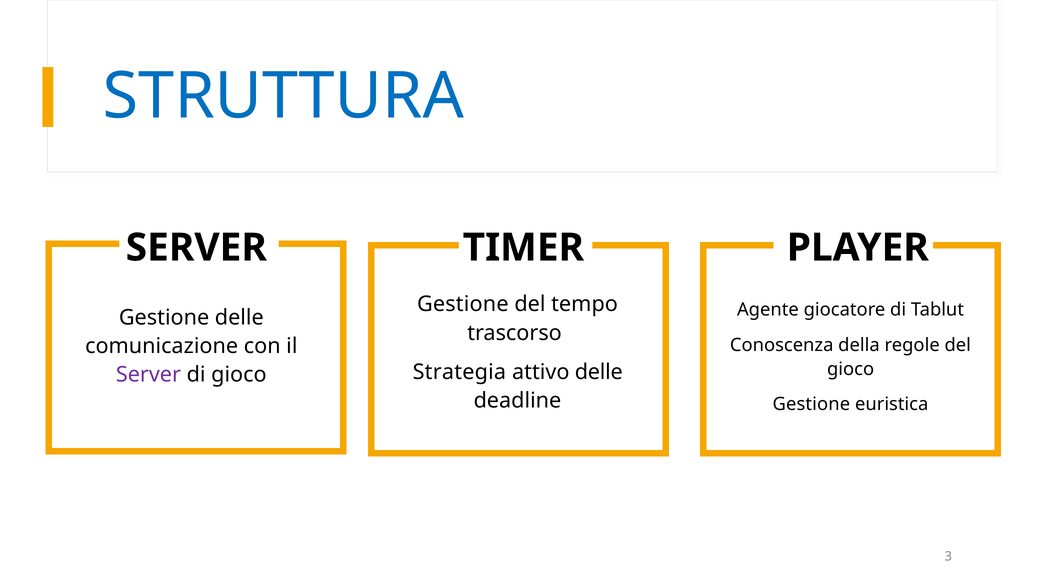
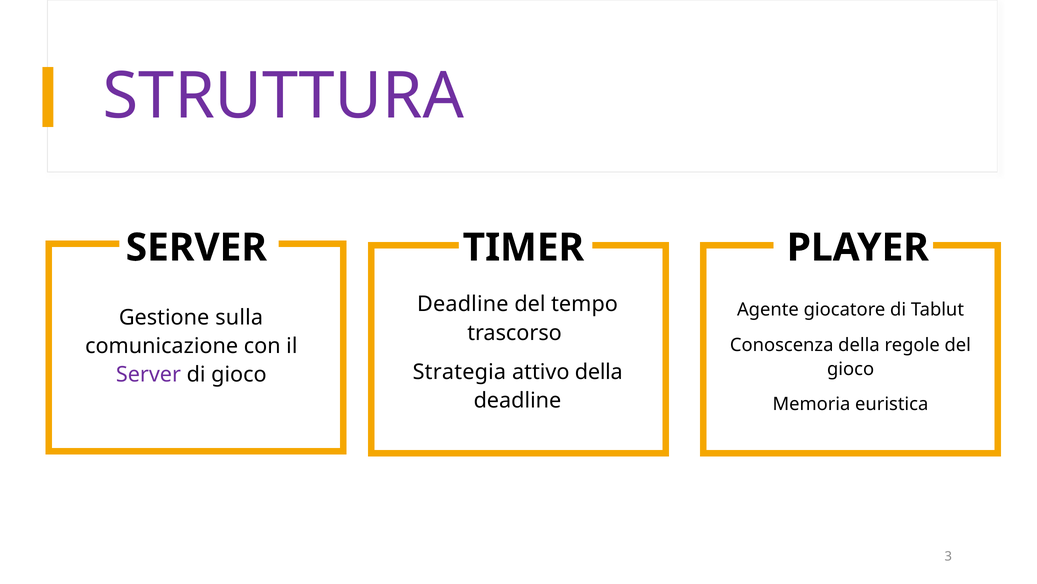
STRUTTURA colour: blue -> purple
Gestione at (463, 304): Gestione -> Deadline
Gestione delle: delle -> sulla
attivo delle: delle -> della
Gestione at (811, 404): Gestione -> Memoria
